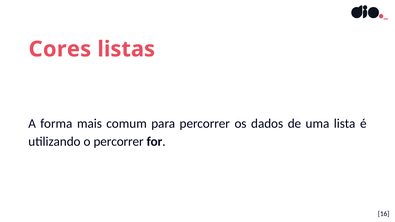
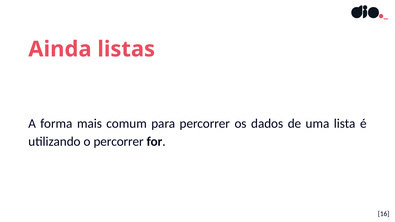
Cores: Cores -> Ainda
